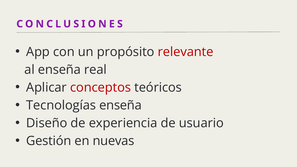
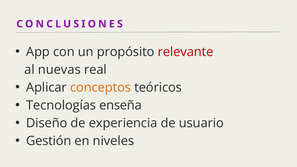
al enseña: enseña -> nuevas
conceptos colour: red -> orange
nuevas: nuevas -> niveles
